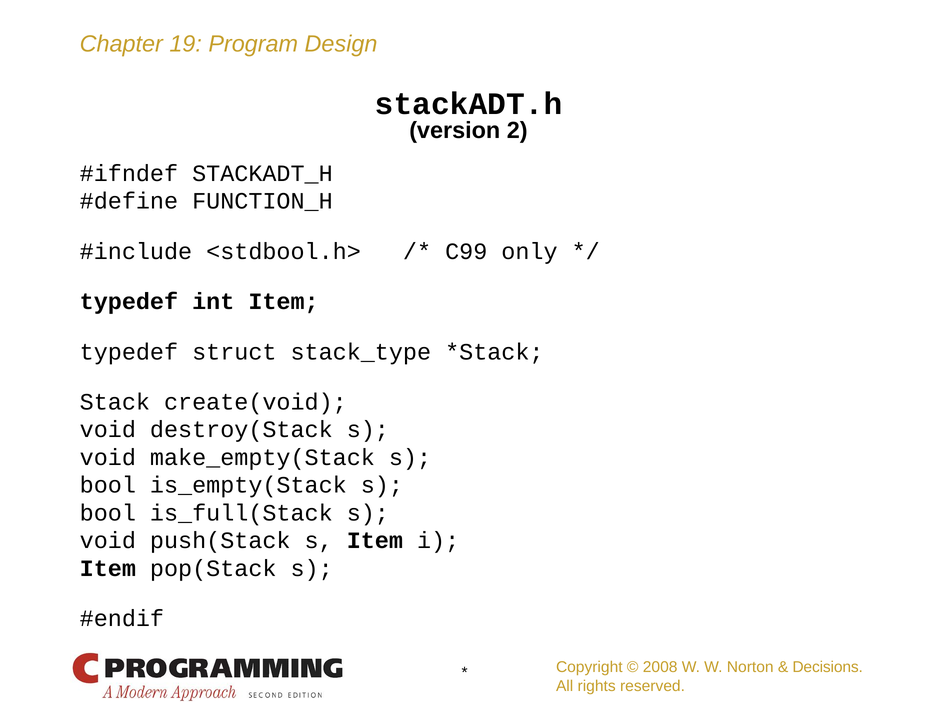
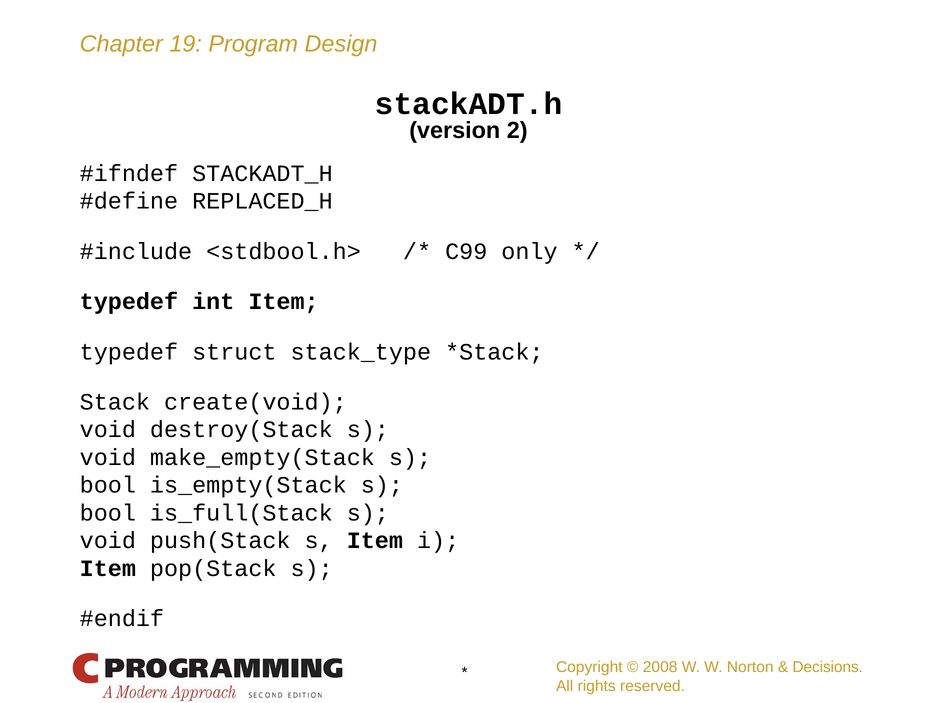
FUNCTION_H: FUNCTION_H -> REPLACED_H
